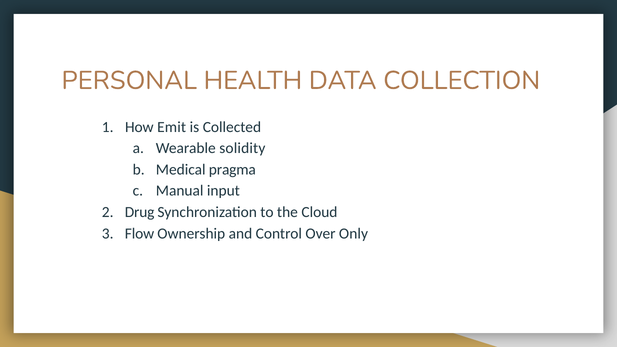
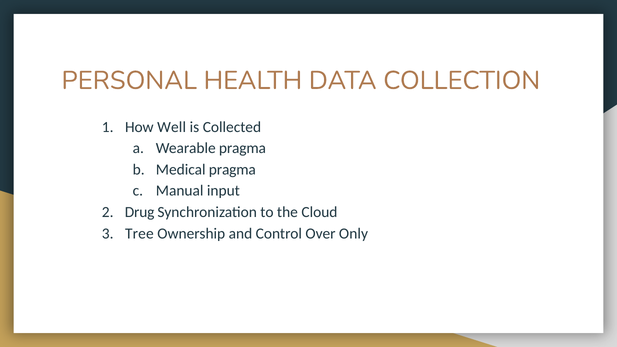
Emit: Emit -> Well
Wearable solidity: solidity -> pragma
Flow: Flow -> Tree
